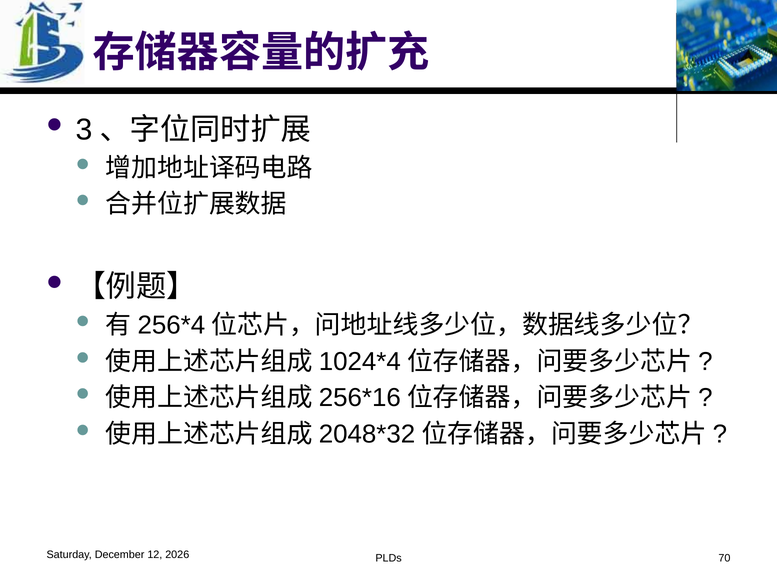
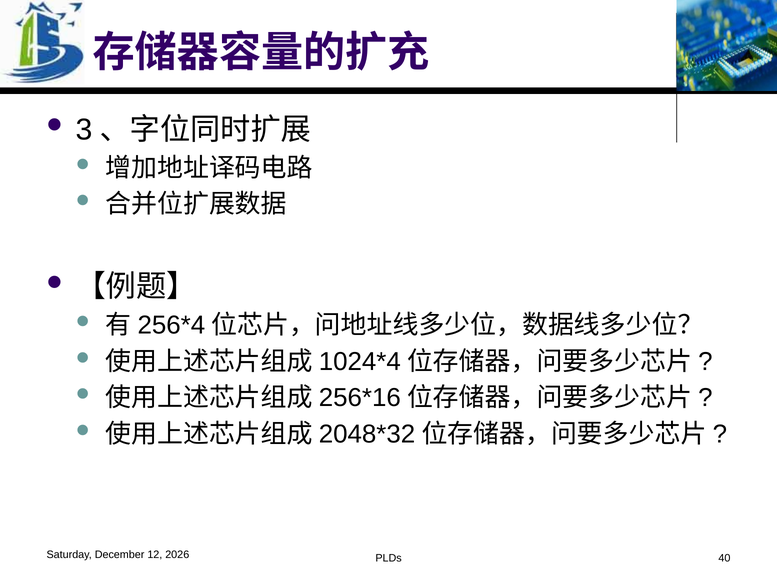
70: 70 -> 40
